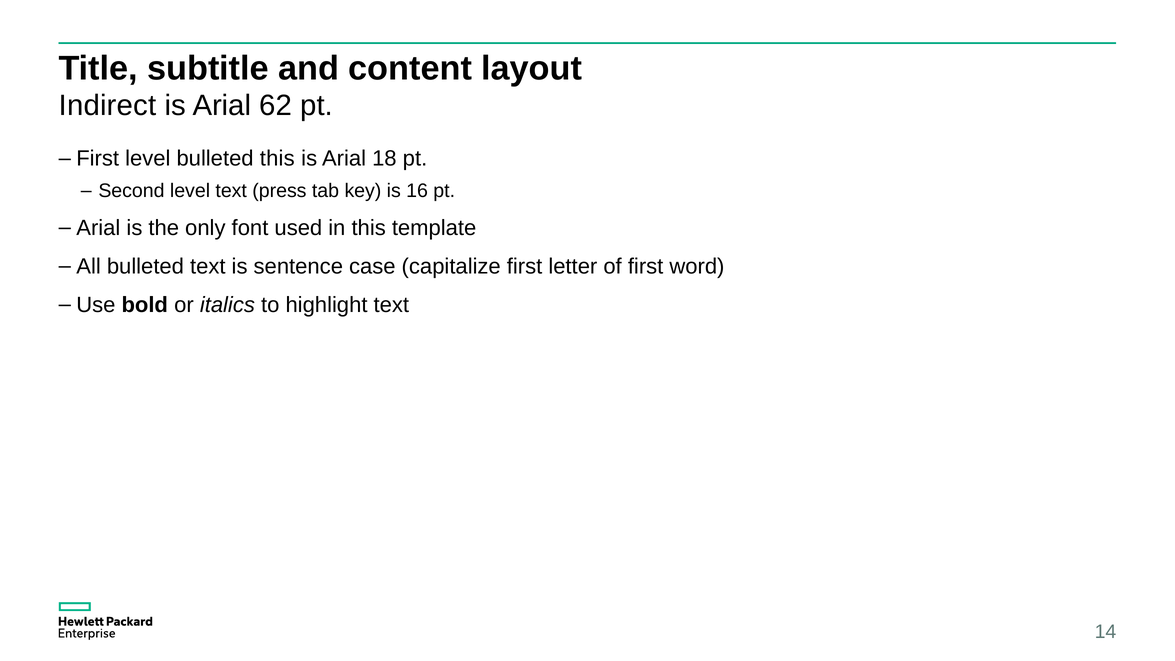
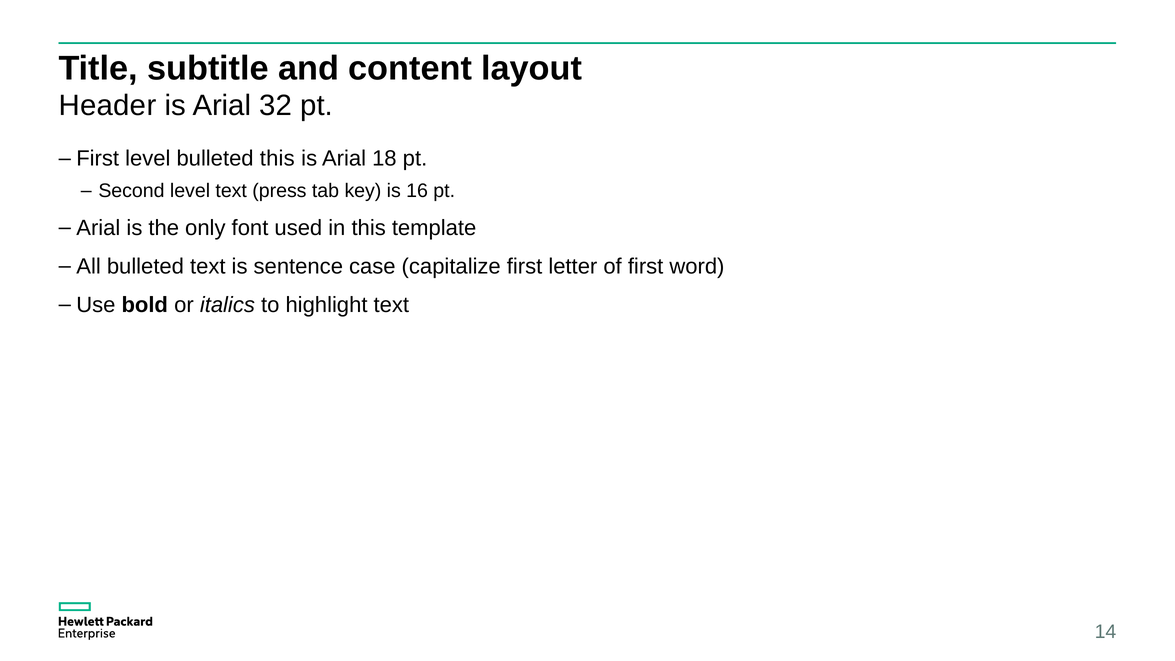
Indirect: Indirect -> Header
62: 62 -> 32
